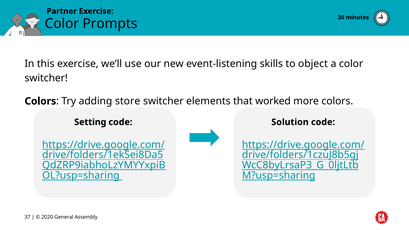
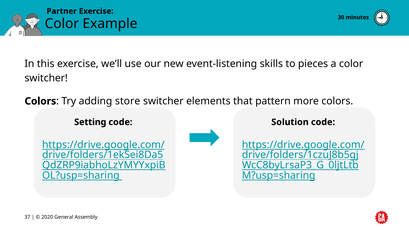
Prompts: Prompts -> Example
object: object -> pieces
worked: worked -> pattern
